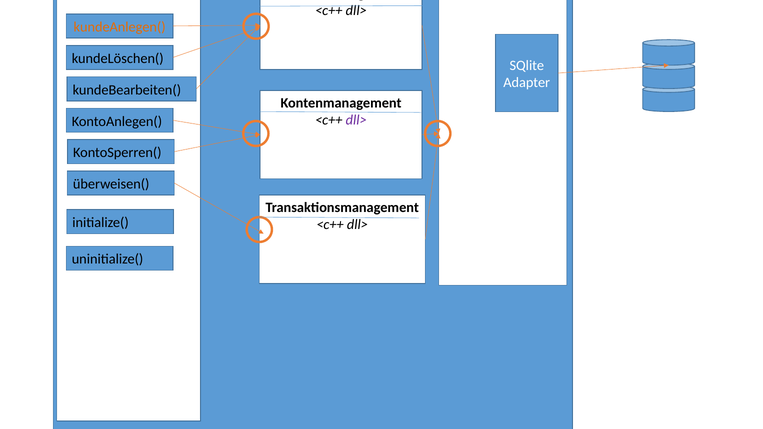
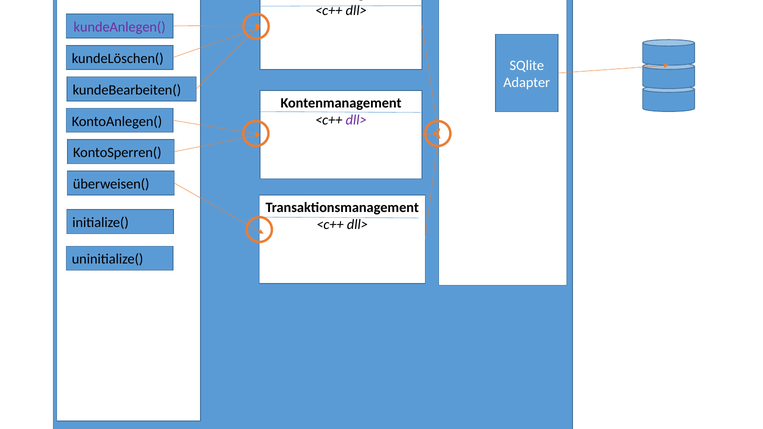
kundeAnlegen( colour: orange -> purple
